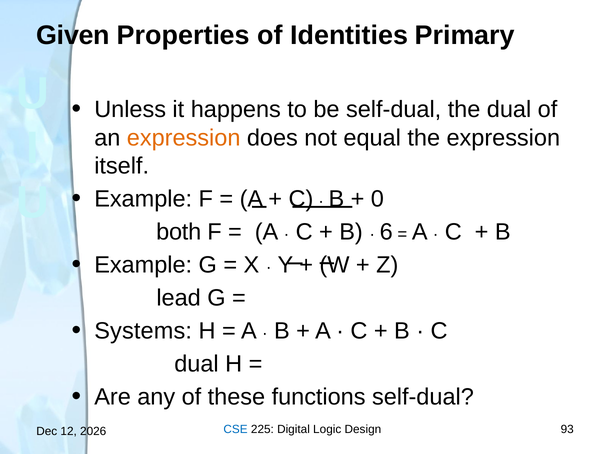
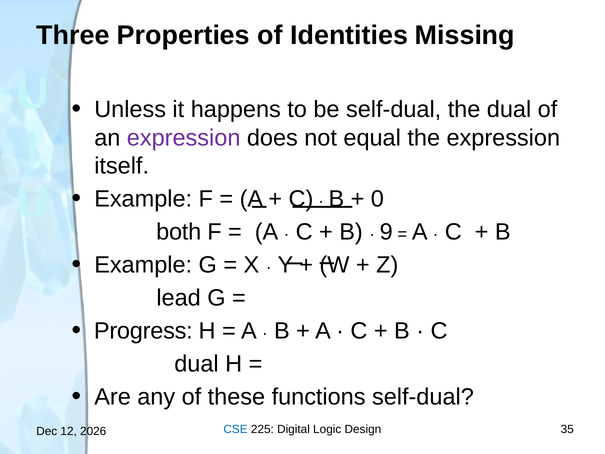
Given: Given -> Three
Primary: Primary -> Missing
expression at (184, 138) colour: orange -> purple
6: 6 -> 9
Systems: Systems -> Progress
93: 93 -> 35
